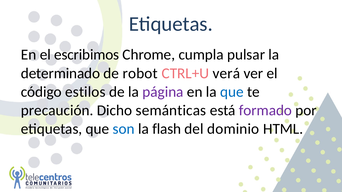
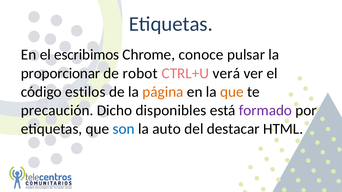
cumpla: cumpla -> conoce
determinado: determinado -> proporcionar
página colour: purple -> orange
que at (232, 92) colour: blue -> orange
semánticas: semánticas -> disponibles
flash: flash -> auto
dominio: dominio -> destacar
